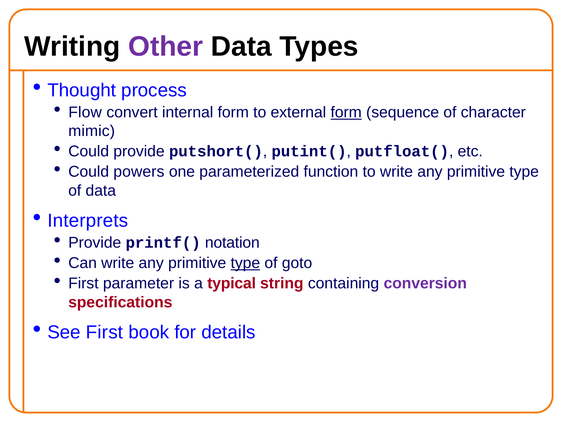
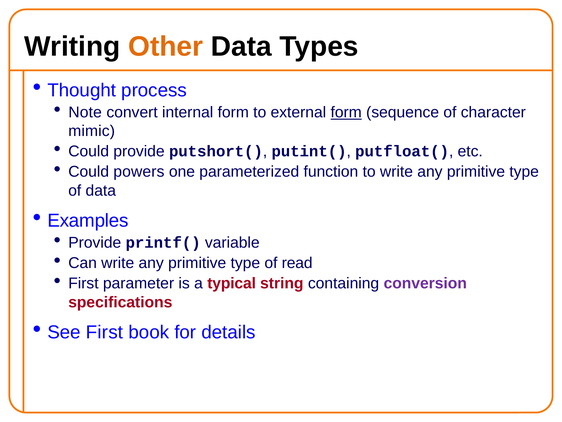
Other colour: purple -> orange
Flow: Flow -> Note
Interprets: Interprets -> Examples
notation: notation -> variable
type at (245, 263) underline: present -> none
goto: goto -> read
